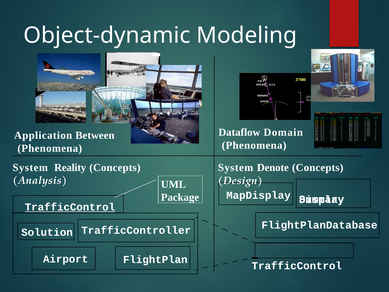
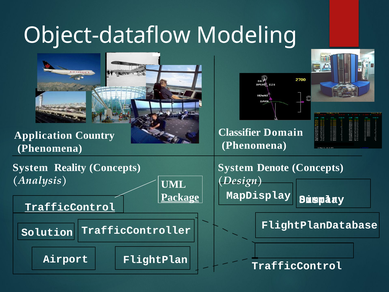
Object-dynamic: Object-dynamic -> Object-dataflow
Dataflow: Dataflow -> Classifier
Between: Between -> Country
Package underline: none -> present
